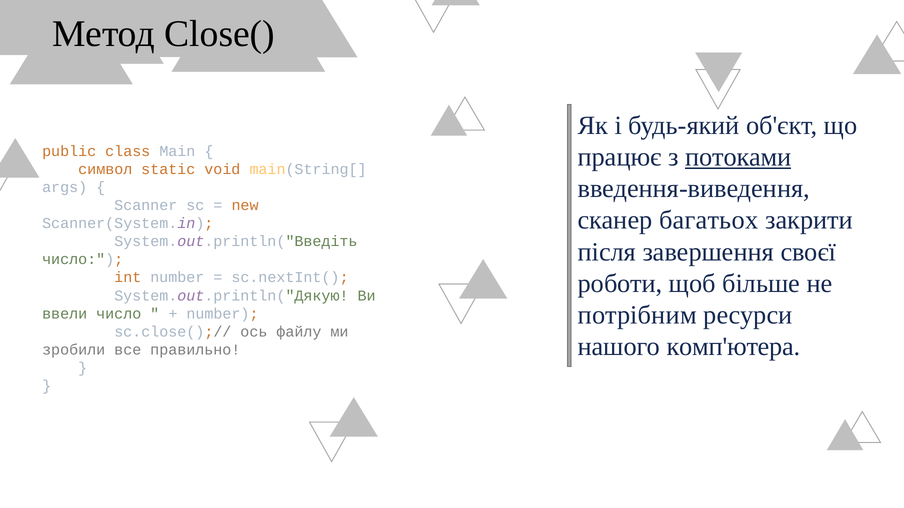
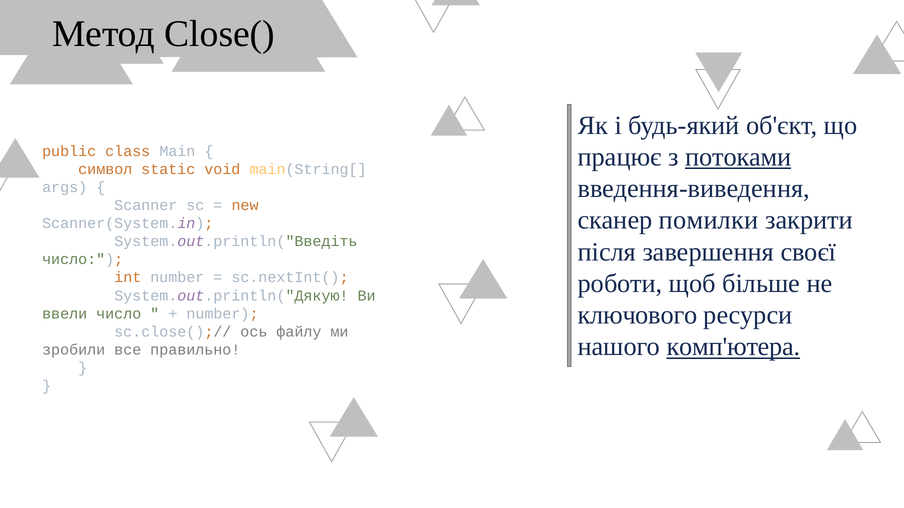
багатьох: багатьох -> помилки
потрібним: потрібним -> ключового
комп'ютера underline: none -> present
